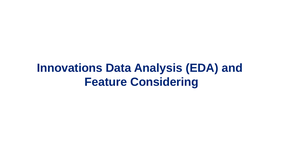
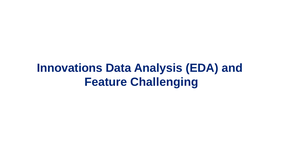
Considering: Considering -> Challenging
